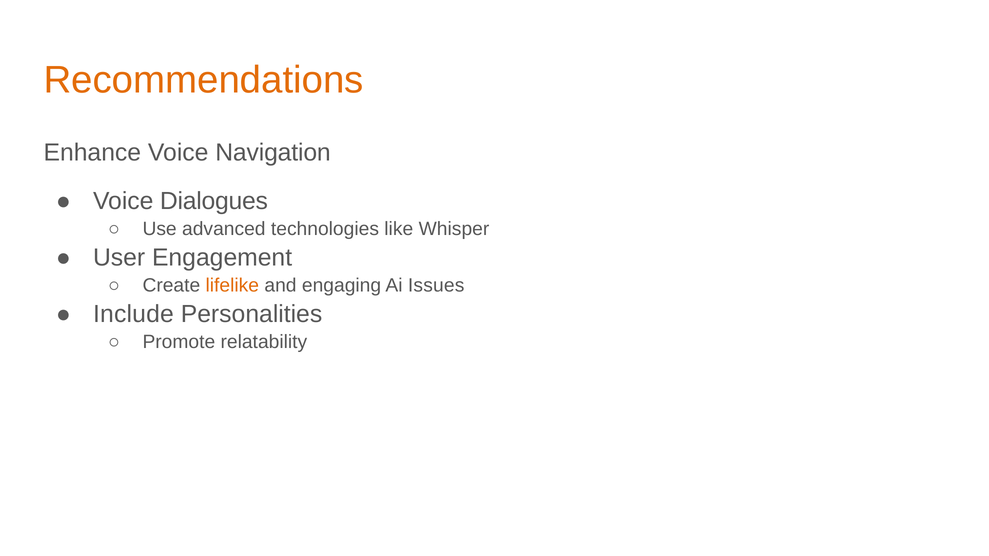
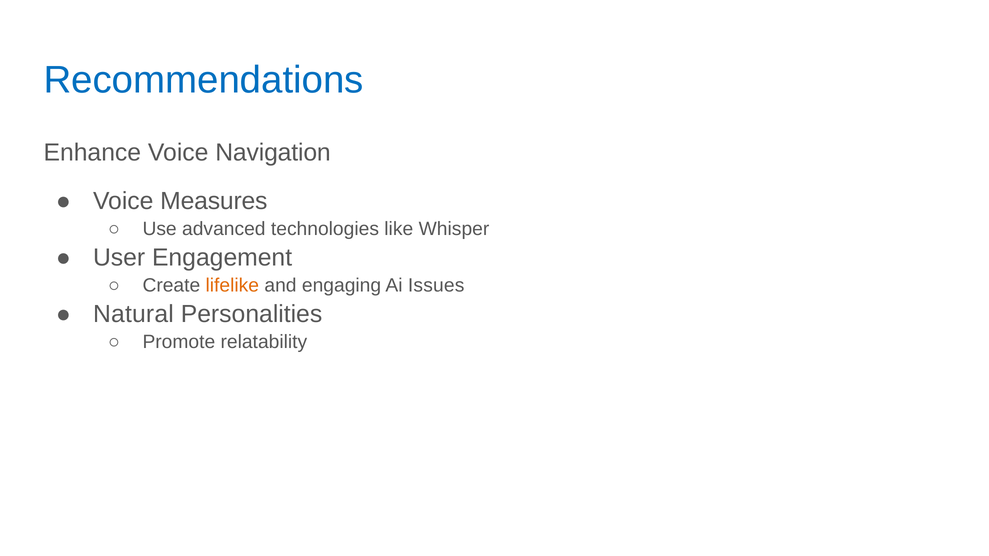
Recommendations colour: orange -> blue
Dialogues: Dialogues -> Measures
Include: Include -> Natural
